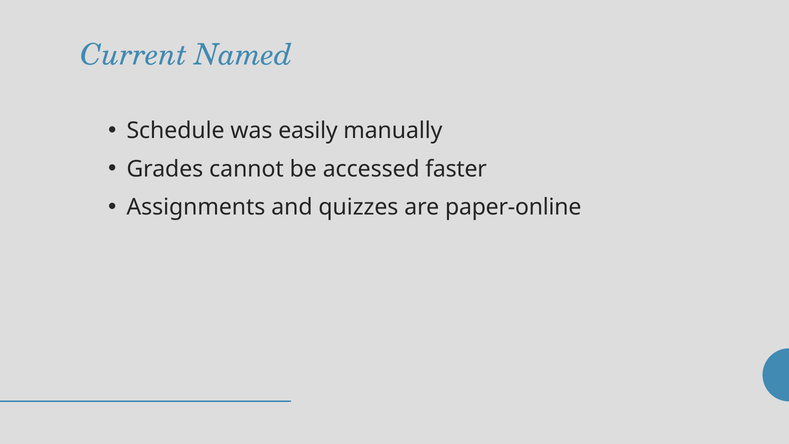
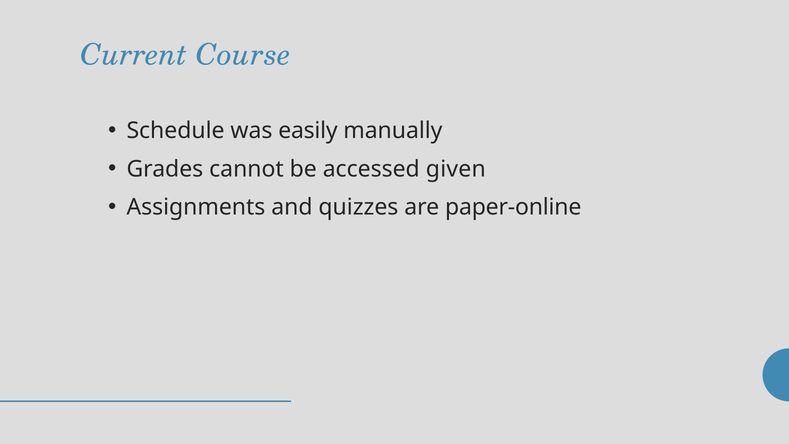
Named: Named -> Course
faster: faster -> given
